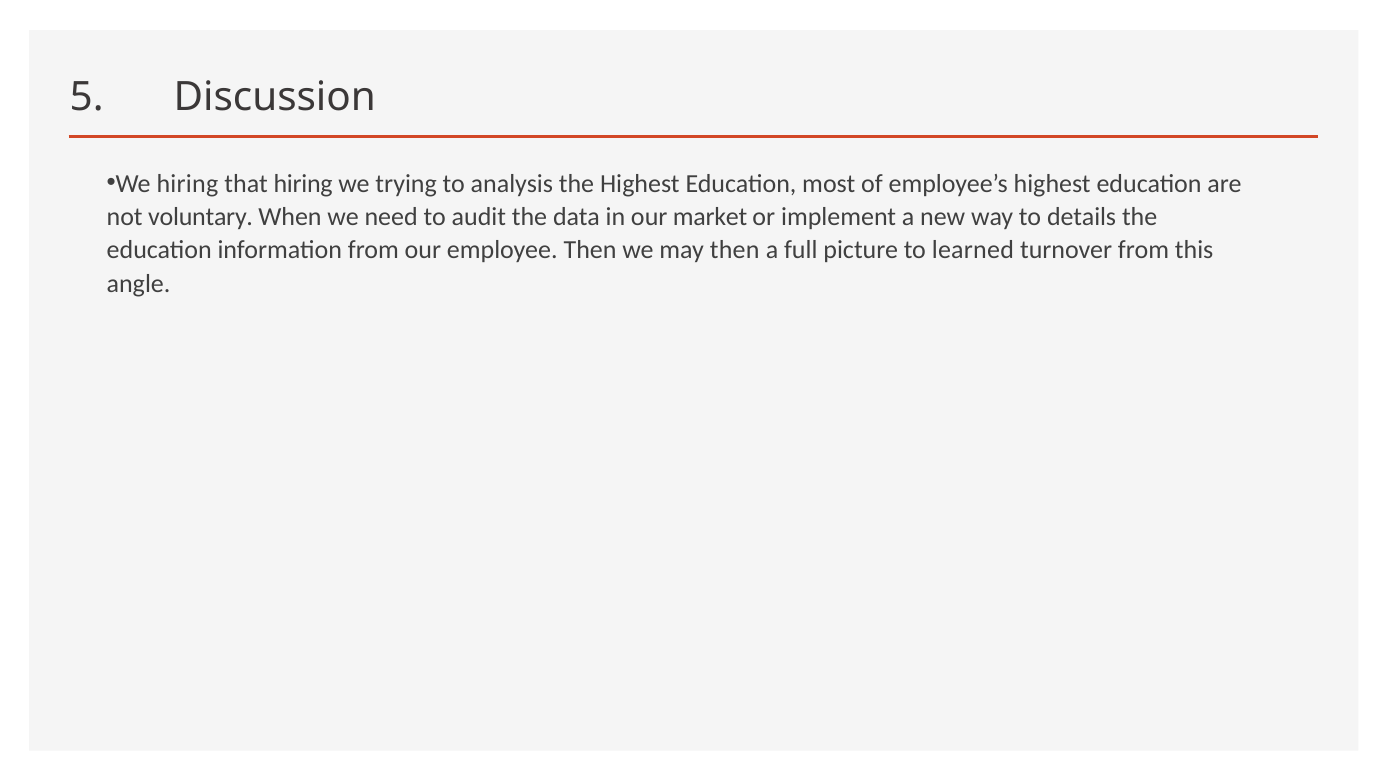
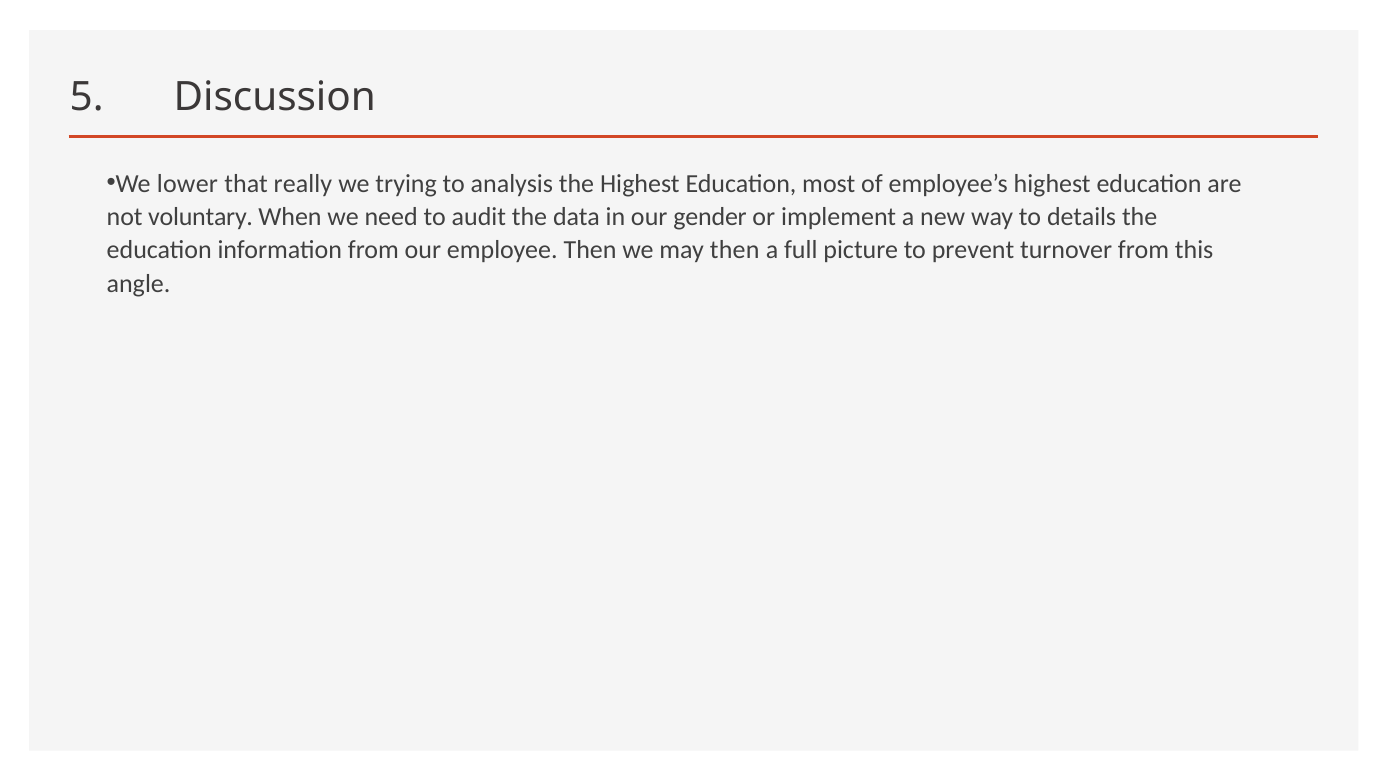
We hiring: hiring -> lower
that hiring: hiring -> really
market: market -> gender
learned: learned -> prevent
